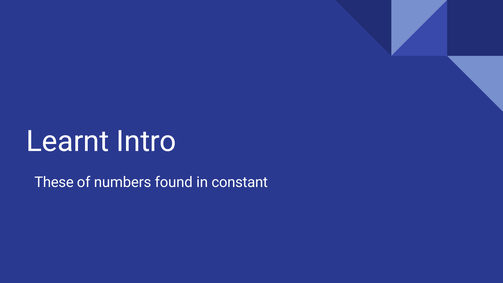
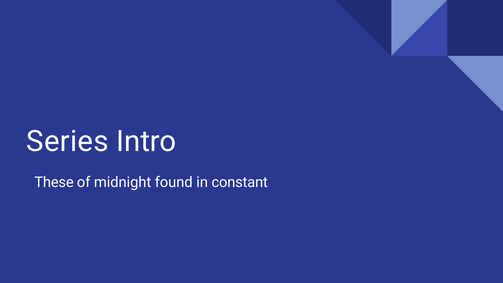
Learnt: Learnt -> Series
numbers: numbers -> midnight
